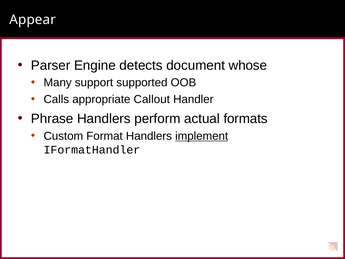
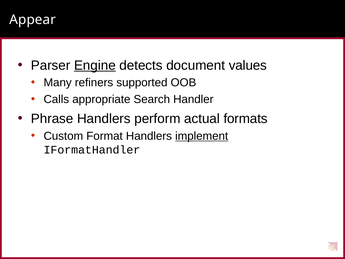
Engine underline: none -> present
whose: whose -> values
support: support -> refiners
Callout: Callout -> Search
